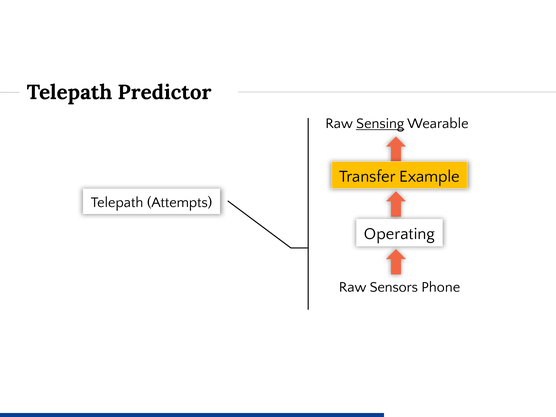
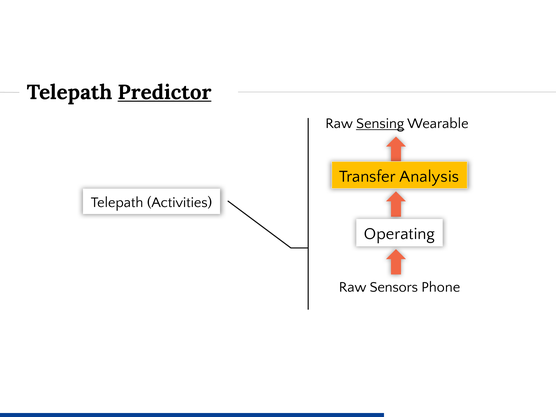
Predictor underline: none -> present
Example: Example -> Analysis
Attempts: Attempts -> Activities
